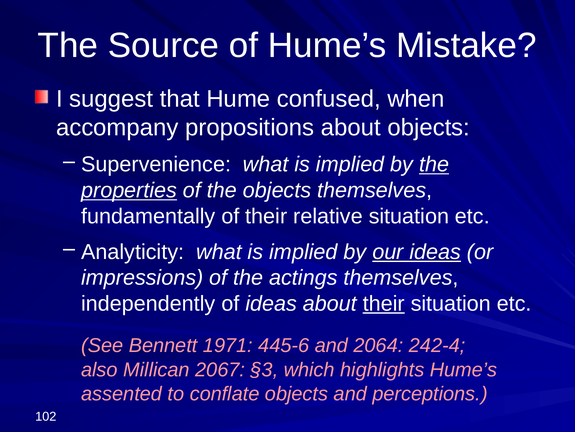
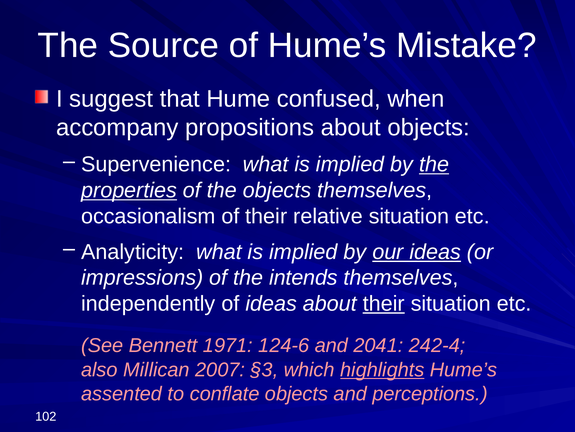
fundamentally: fundamentally -> occasionalism
actings: actings -> intends
445‑6: 445‑6 -> 124‑6
2064: 2064 -> 2041
2067: 2067 -> 2007
highlights underline: none -> present
